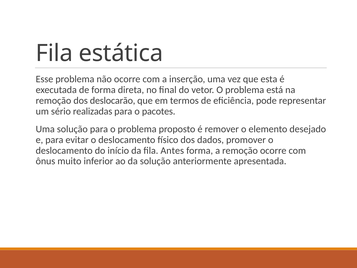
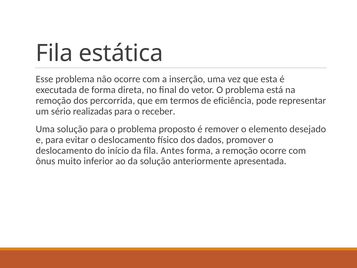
deslocarão: deslocarão -> percorrida
pacotes: pacotes -> receber
